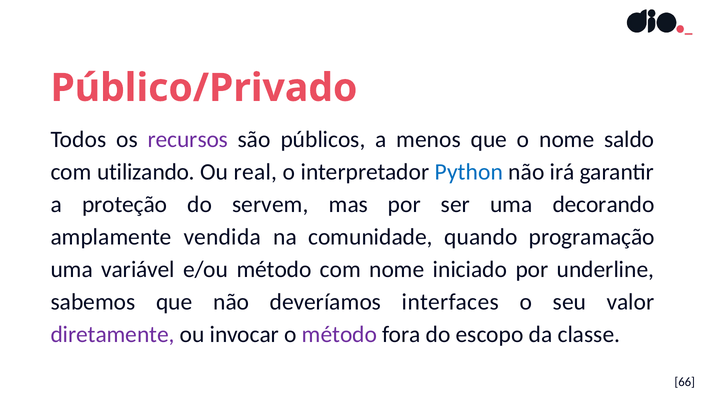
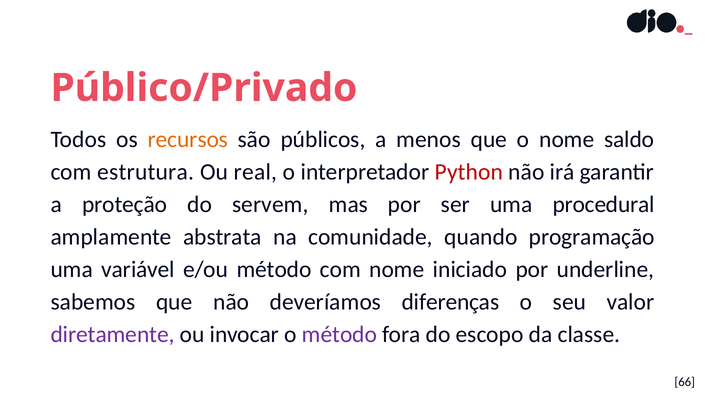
recursos colour: purple -> orange
utilizando: utilizando -> estrutura
Python colour: blue -> red
decorando: decorando -> procedural
vendida: vendida -> abstrata
interfaces: interfaces -> diferenças
